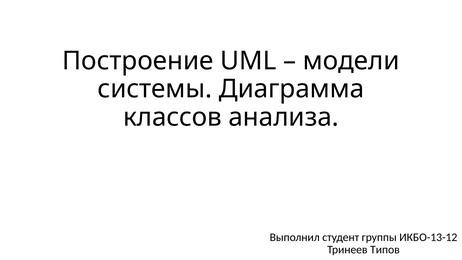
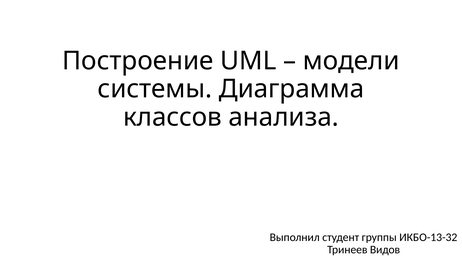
ИКБО-13-12: ИКБО-13-12 -> ИКБО-13-32
Типов: Типов -> Видов
